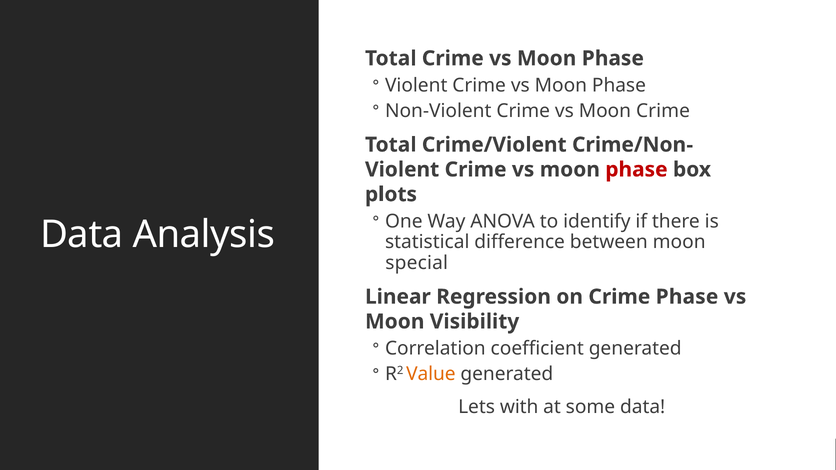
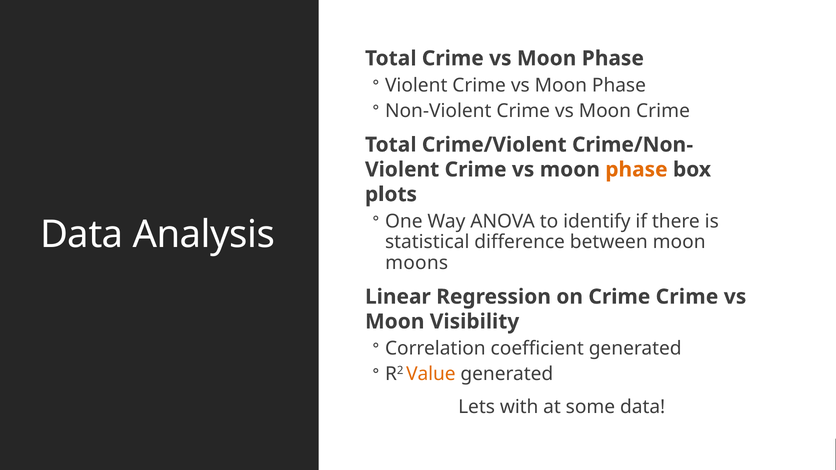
phase at (636, 170) colour: red -> orange
special: special -> moons
Crime Phase: Phase -> Crime
